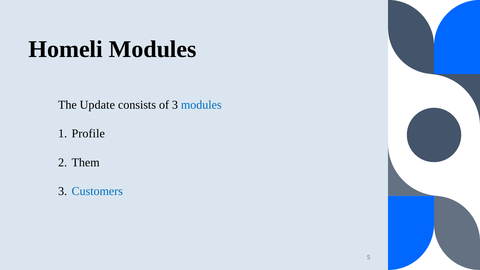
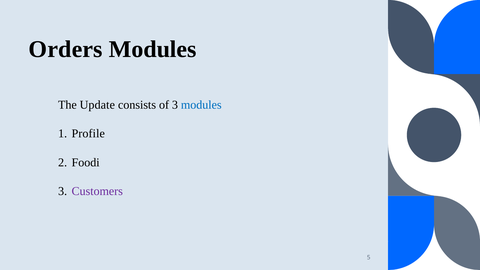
Homeli: Homeli -> Orders
Them: Them -> Foodi
Customers colour: blue -> purple
